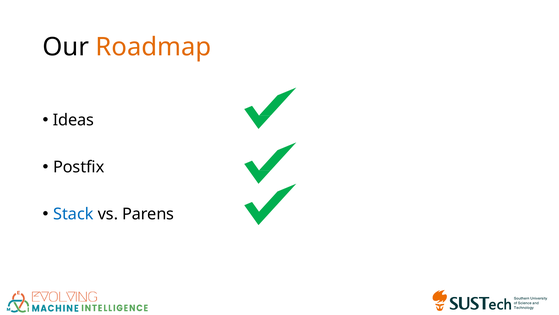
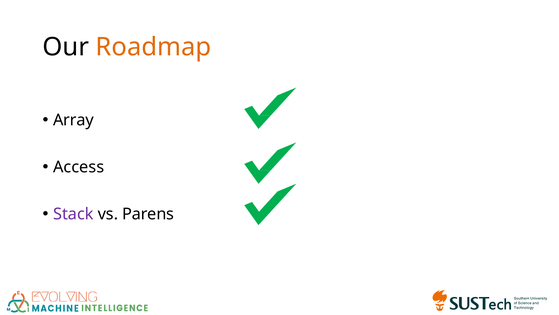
Ideas: Ideas -> Array
Postfix: Postfix -> Access
Stack colour: blue -> purple
